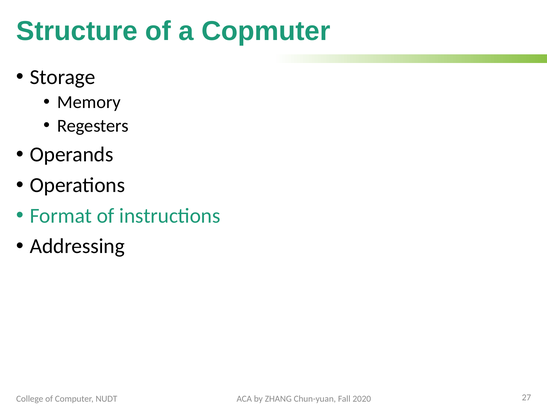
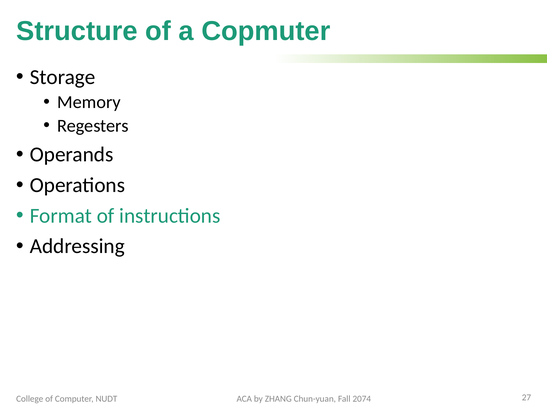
2020: 2020 -> 2074
